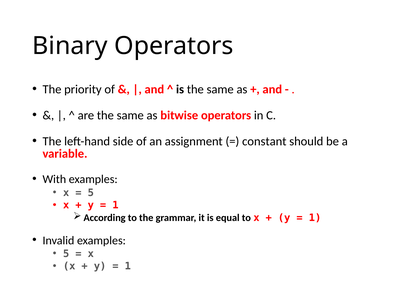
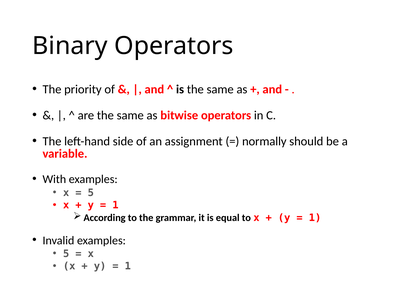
constant: constant -> normally
